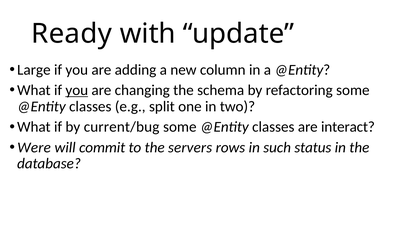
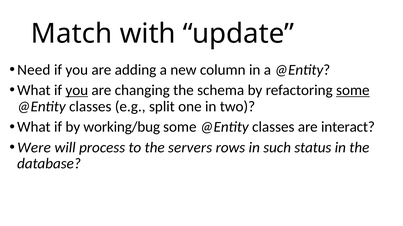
Ready: Ready -> Match
Large: Large -> Need
some at (353, 90) underline: none -> present
current/bug: current/bug -> working/bug
commit: commit -> process
